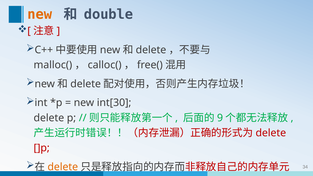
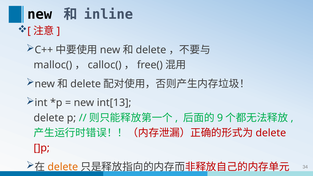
new at (40, 14) colour: orange -> black
double: double -> inline
int[30: int[30 -> int[13
